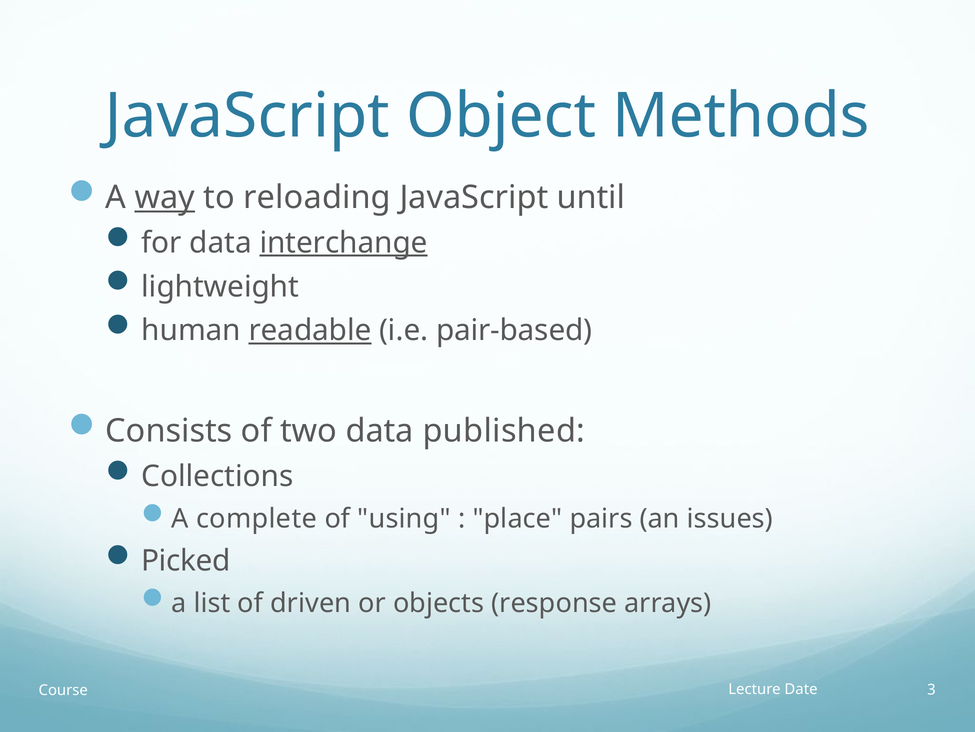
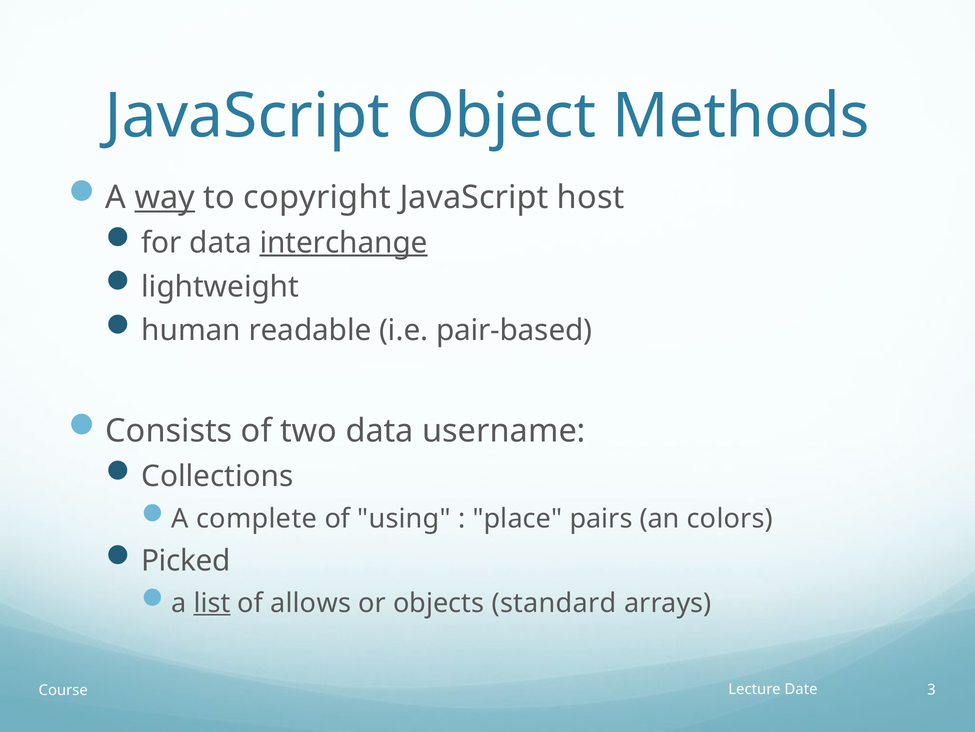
reloading: reloading -> copyright
until: until -> host
readable underline: present -> none
published: published -> username
issues: issues -> colors
list underline: none -> present
driven: driven -> allows
response: response -> standard
